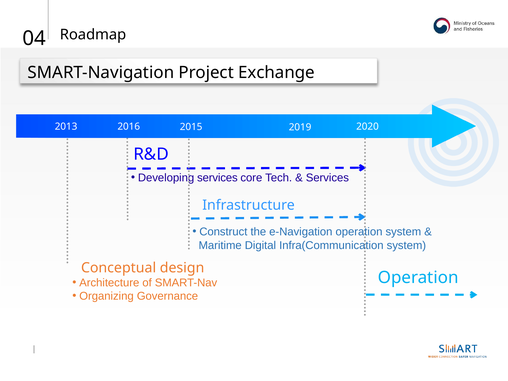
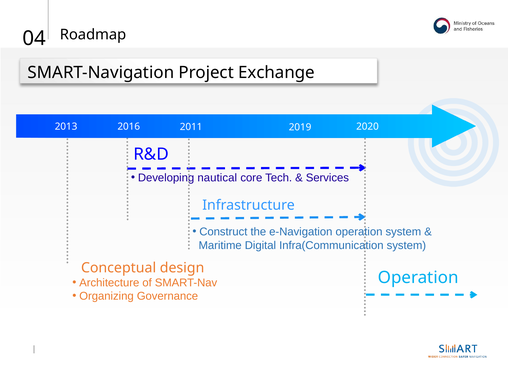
2015: 2015 -> 2011
Developing services: services -> nautical
